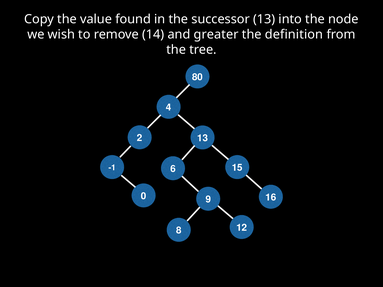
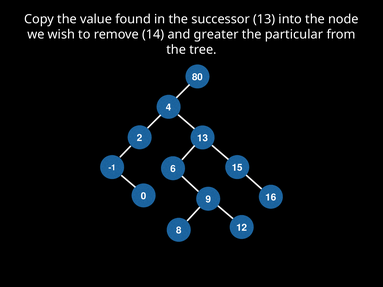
definition: definition -> particular
